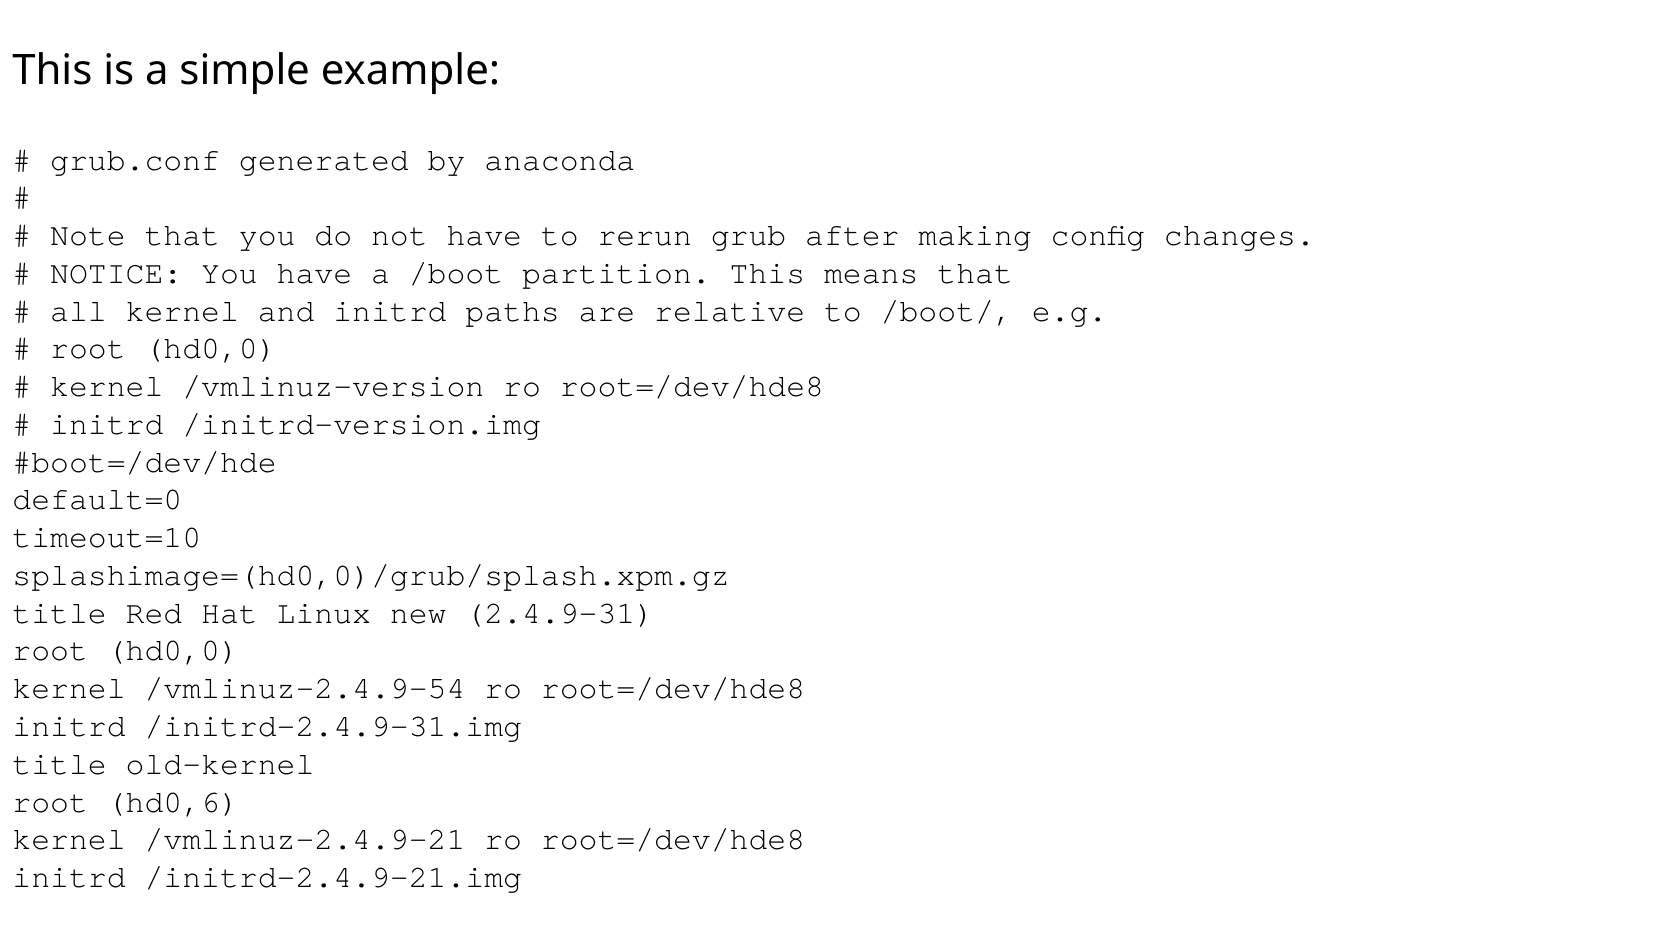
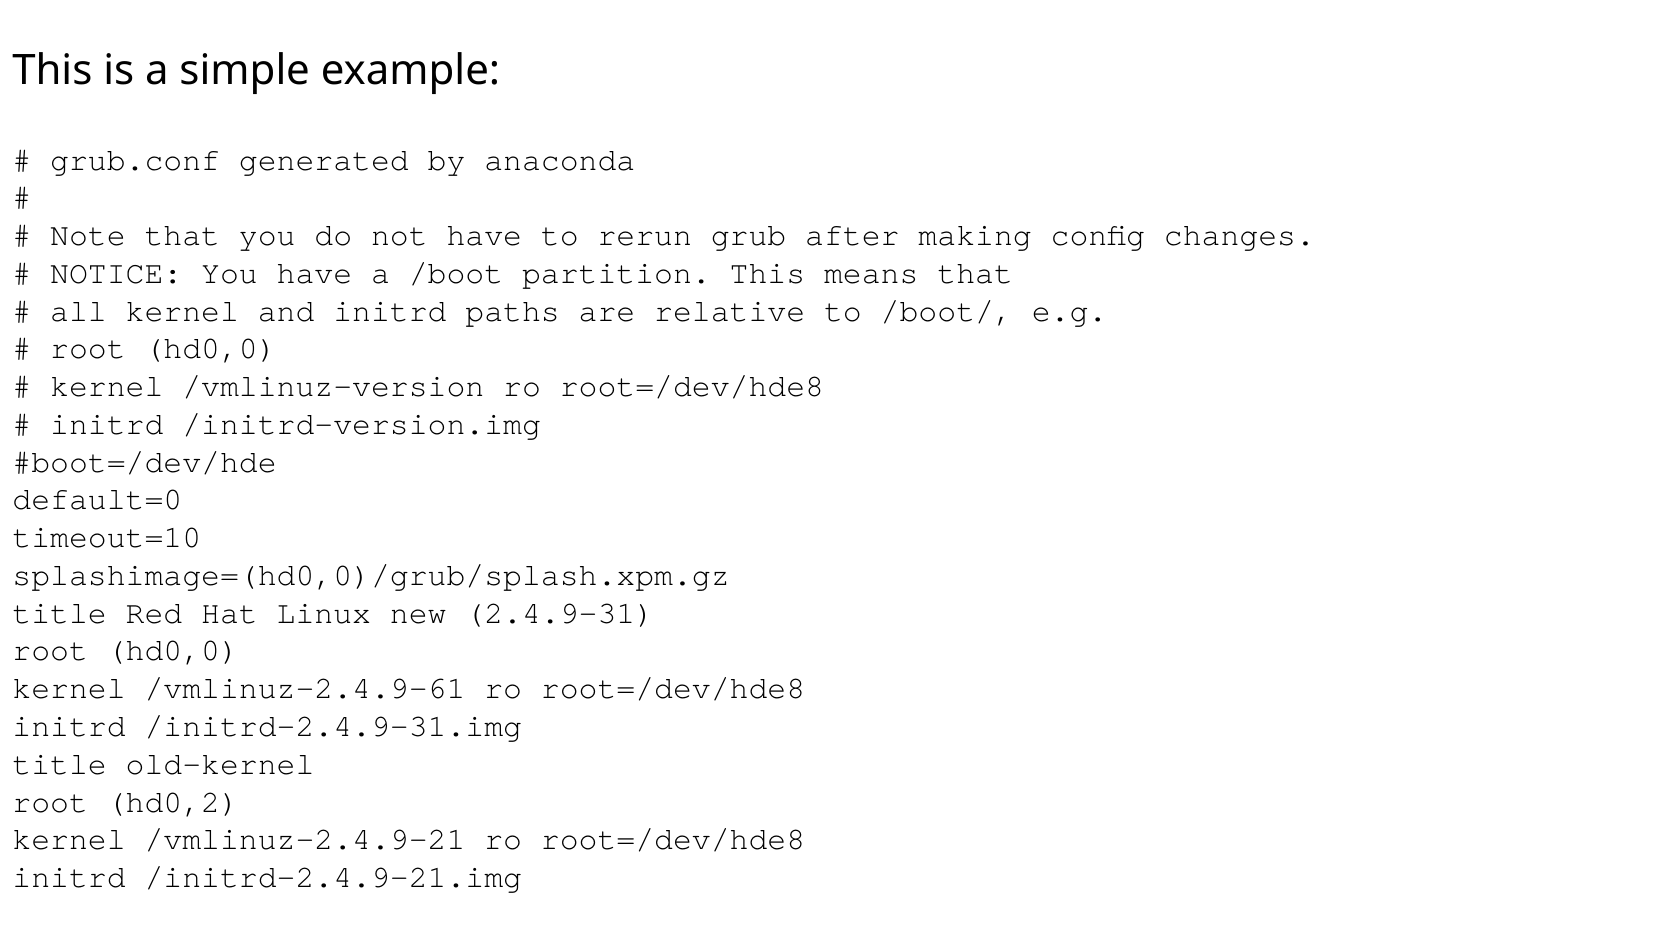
/vmlinuz-2.4.9-54: /vmlinuz-2.4.9-54 -> /vmlinuz-2.4.9-61
hd0,6: hd0,6 -> hd0,2
